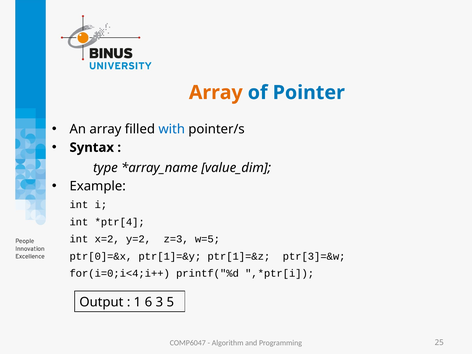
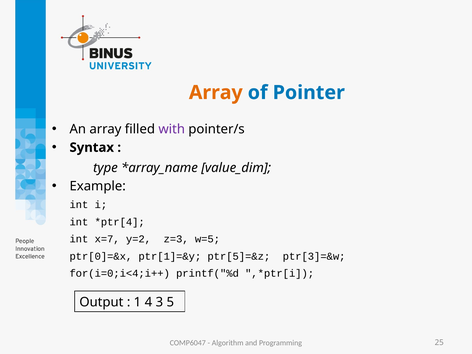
with colour: blue -> purple
x=2: x=2 -> x=7
ptr[1]=&z: ptr[1]=&z -> ptr[5]=&z
6: 6 -> 4
